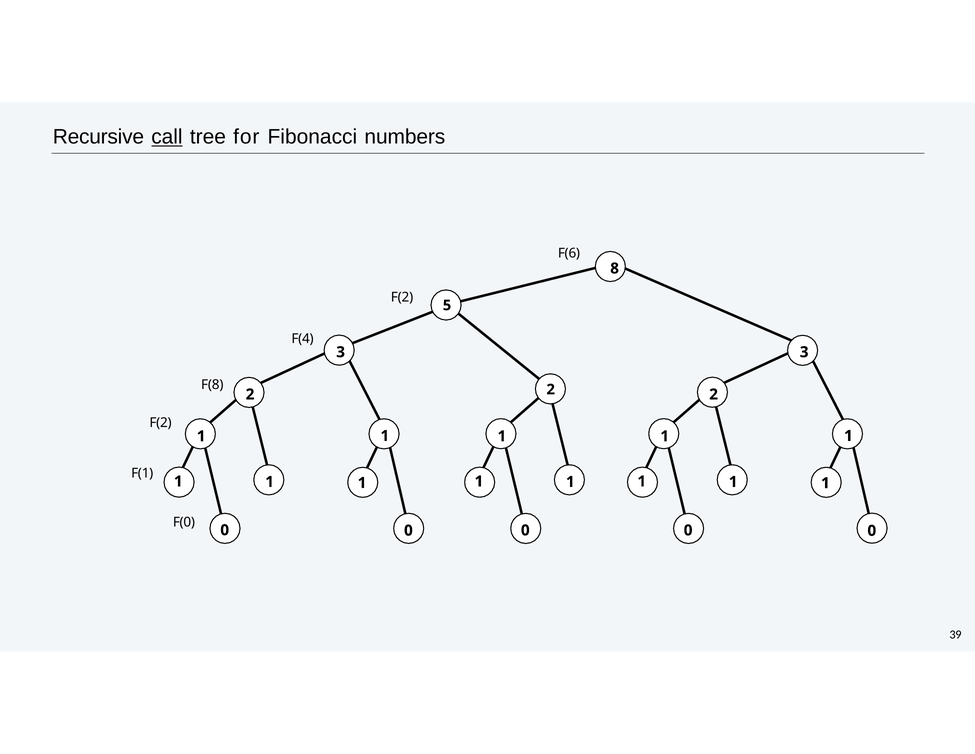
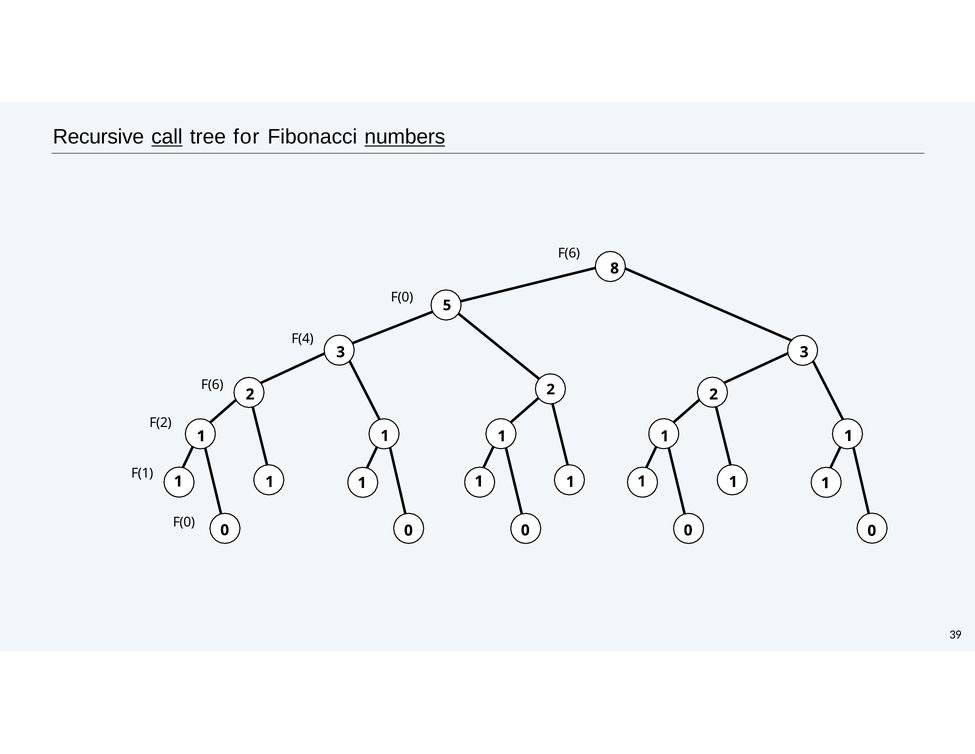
numbers underline: none -> present
F(2 at (402, 297): F(2 -> F(0
F(8 at (212, 384): F(8 -> F(6
